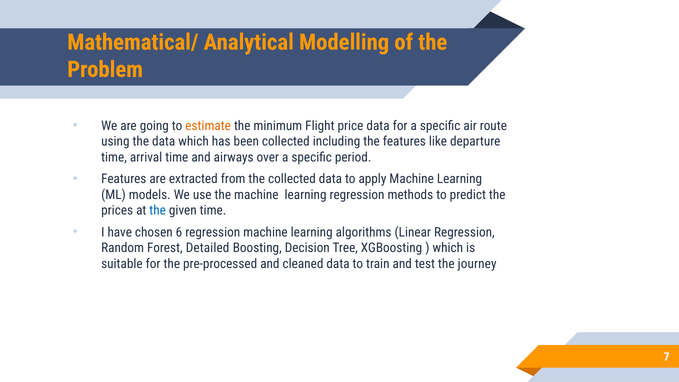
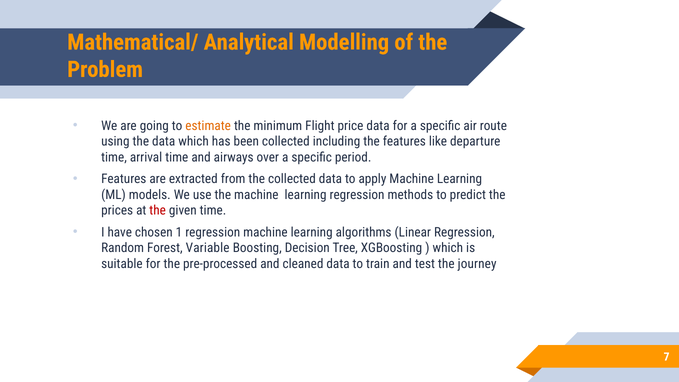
the at (158, 211) colour: blue -> red
6: 6 -> 1
Detailed: Detailed -> Variable
